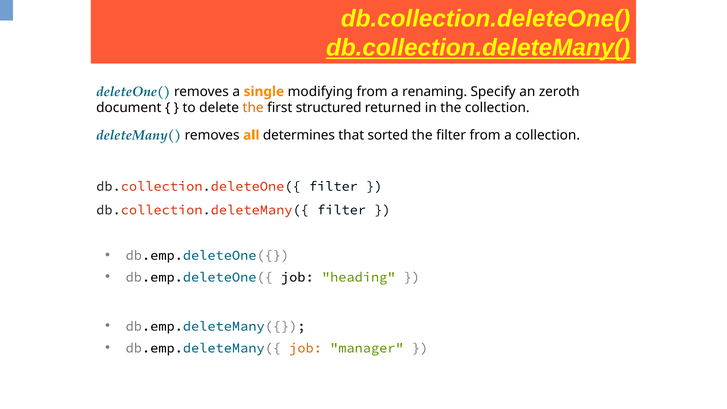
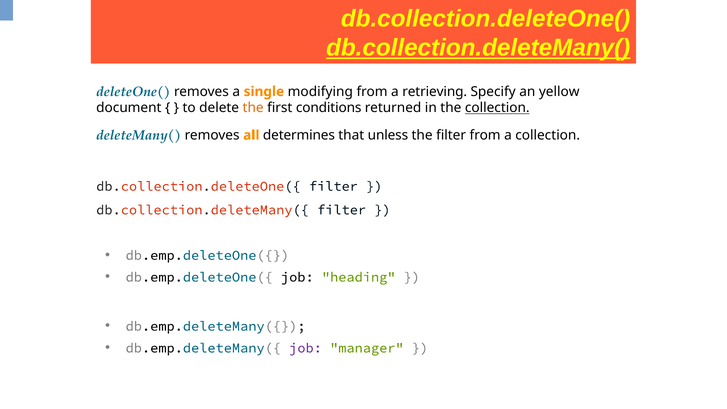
renaming: renaming -> retrieving
zeroth: zeroth -> yellow
structured: structured -> conditions
collection at (497, 108) underline: none -> present
sorted: sorted -> unless
job at (306, 348) colour: orange -> purple
